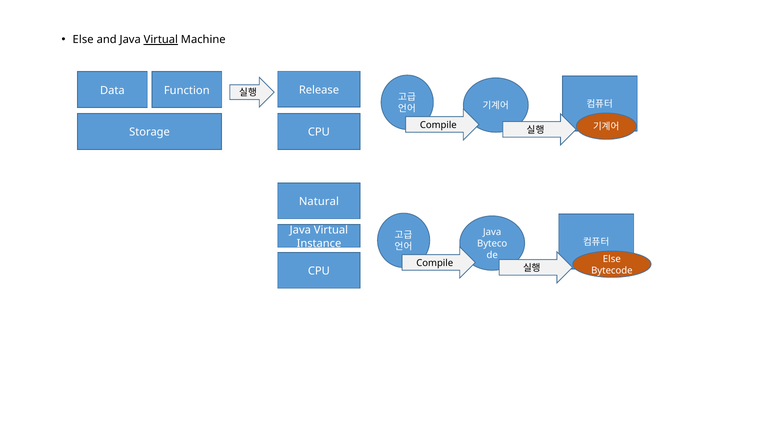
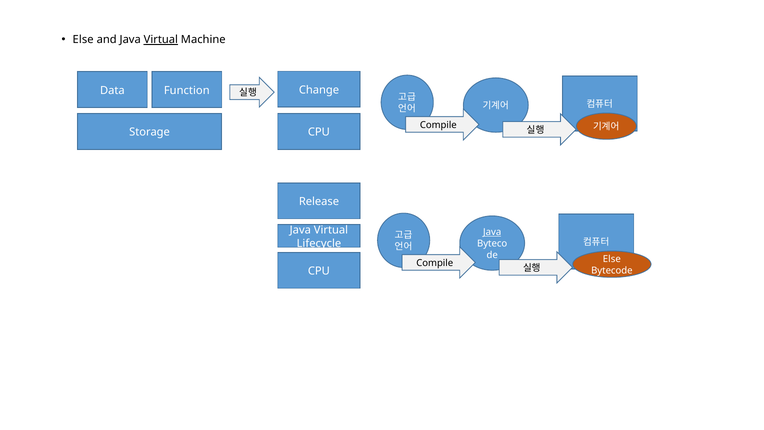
Release: Release -> Change
Natural: Natural -> Release
Java at (492, 232) underline: none -> present
Instance: Instance -> Lifecycle
